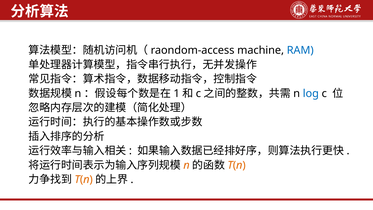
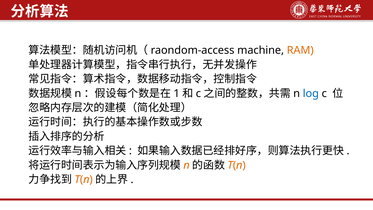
RAM colour: blue -> orange
